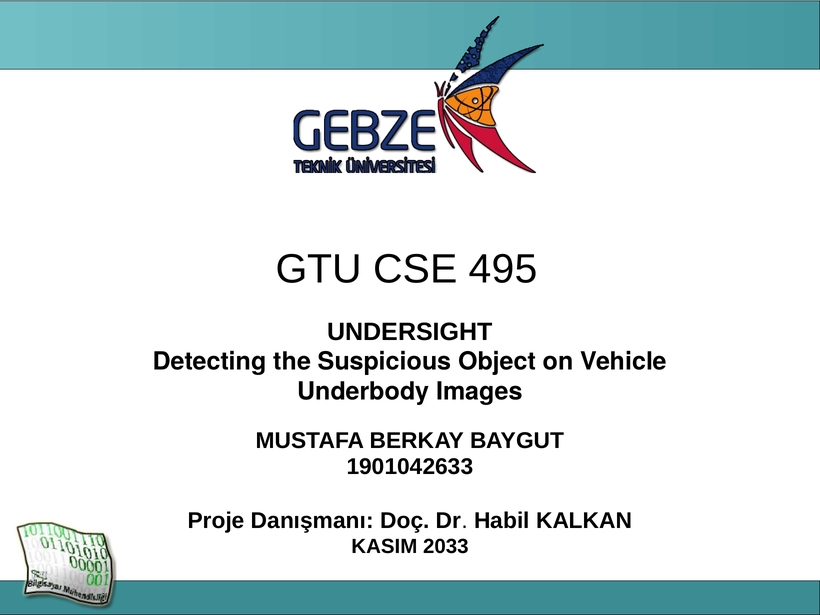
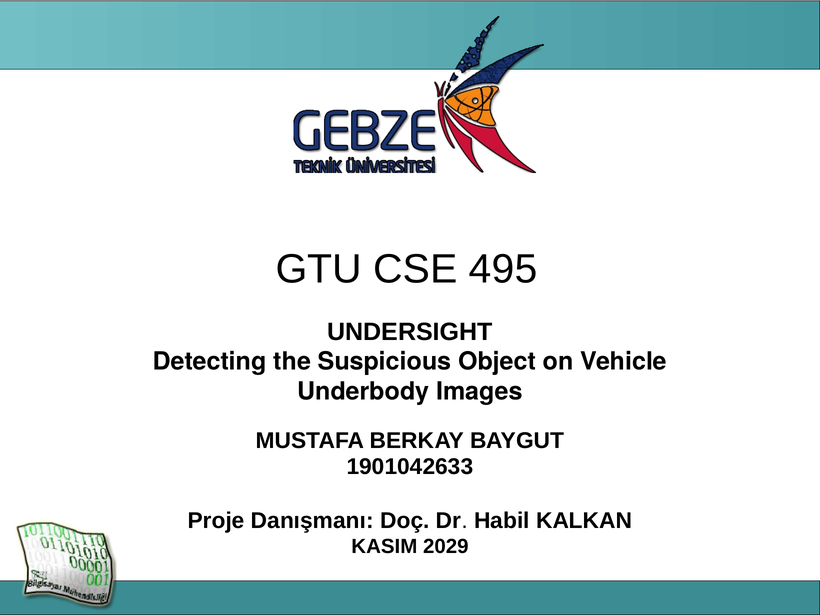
2033: 2033 -> 2029
